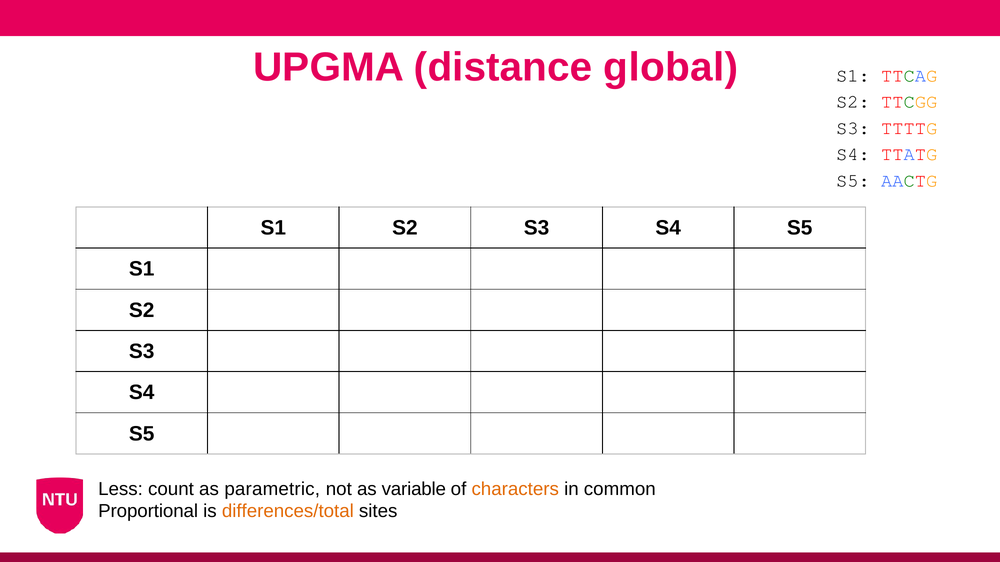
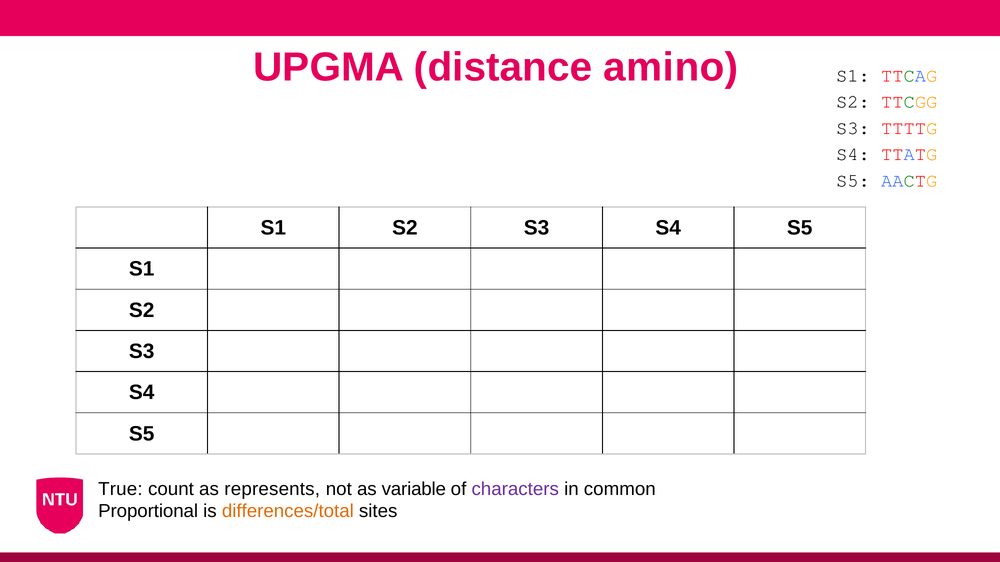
global: global -> amino
Less: Less -> True
parametric: parametric -> represents
characters colour: orange -> purple
